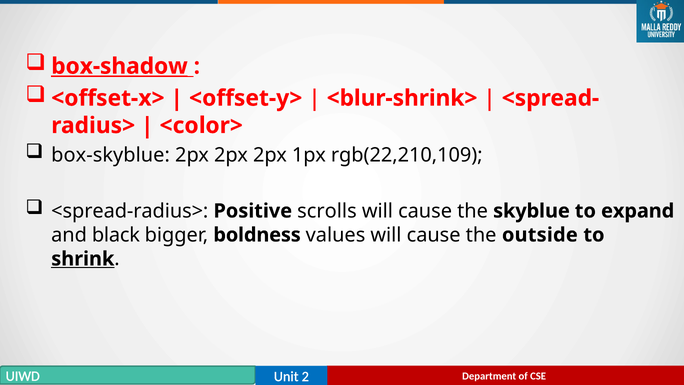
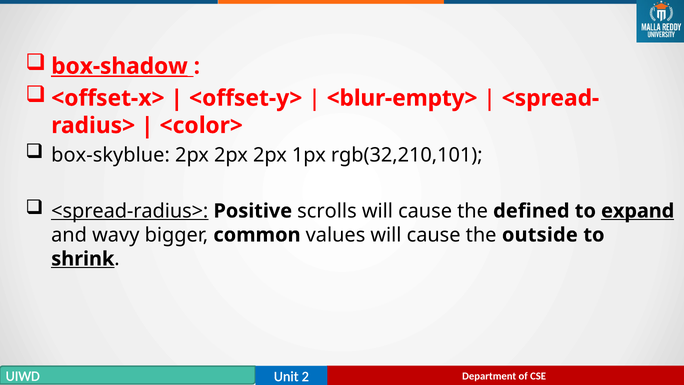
<blur-shrink>: <blur-shrink> -> <blur-empty>
rgb(22,210,109: rgb(22,210,109 -> rgb(32,210,101
<spread-radius> underline: none -> present
skyblue: skyblue -> defined
expand underline: none -> present
black: black -> wavy
boldness: boldness -> common
